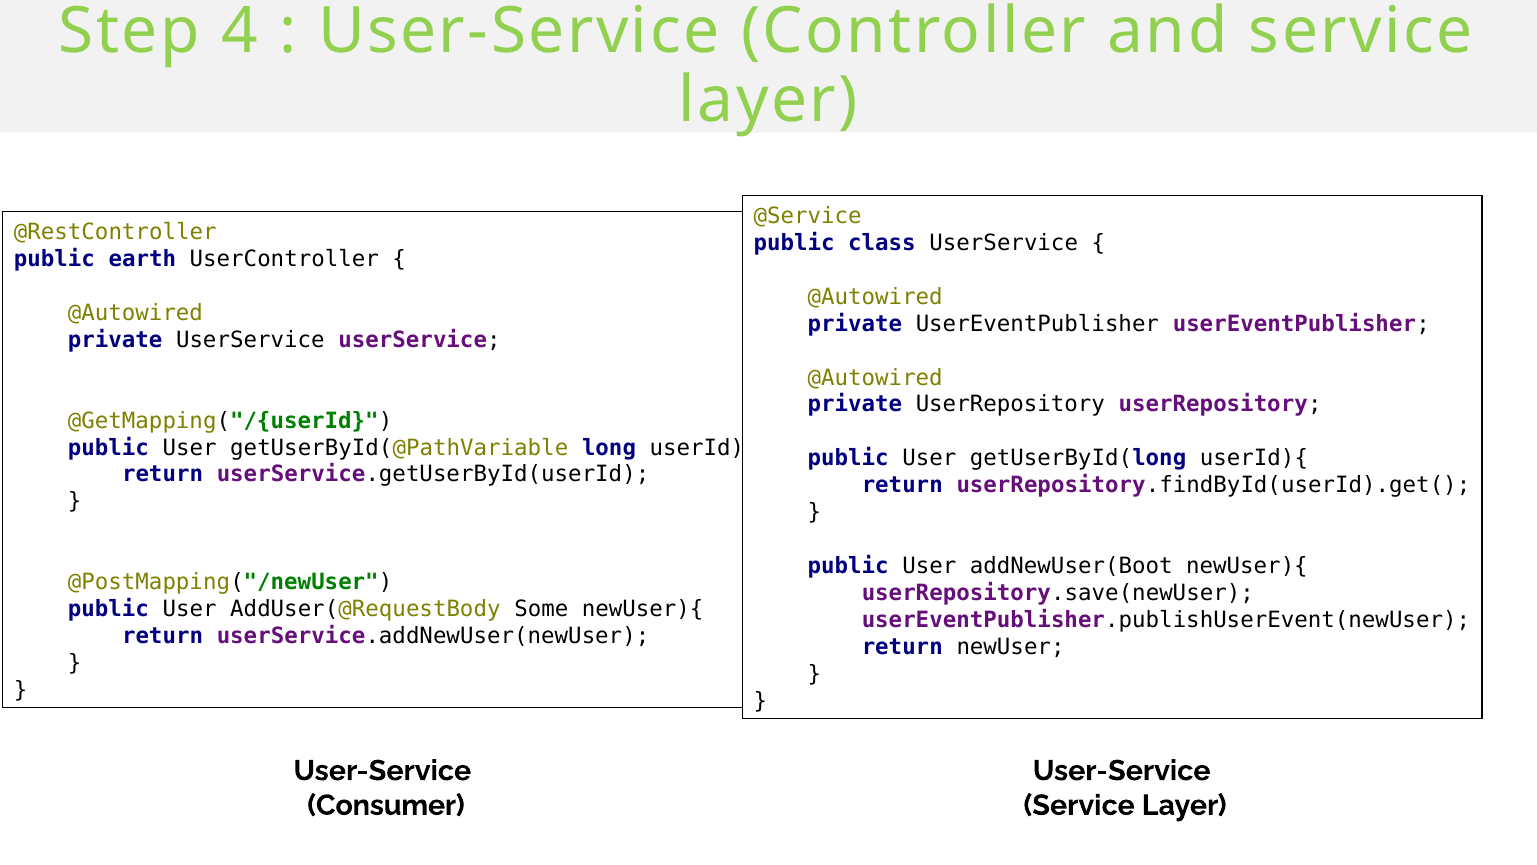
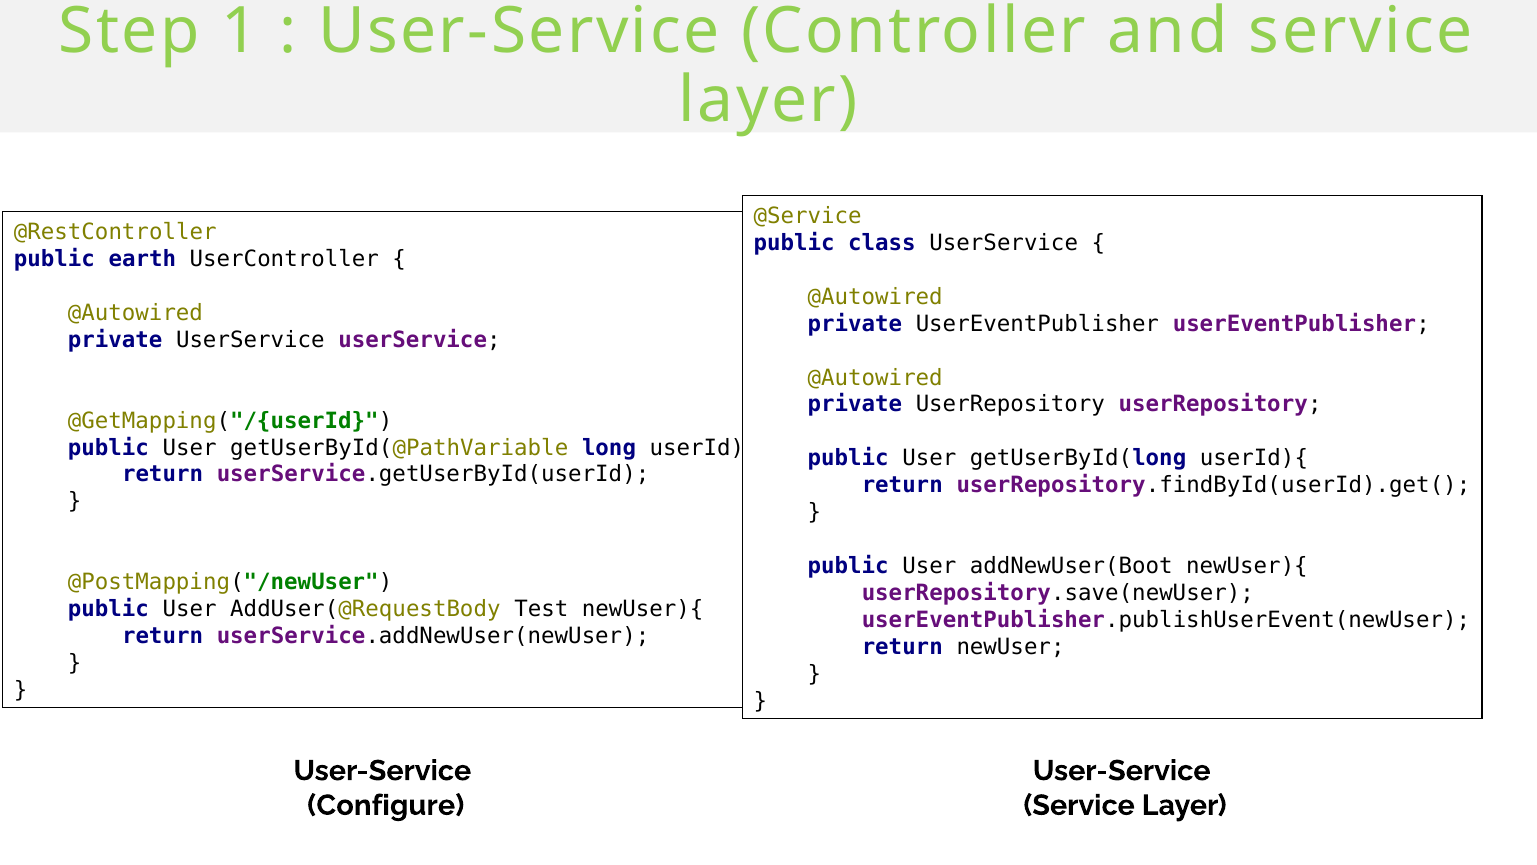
4: 4 -> 1
Some: Some -> Test
Consumer: Consumer -> Configure
